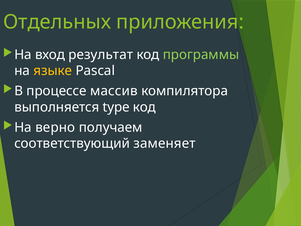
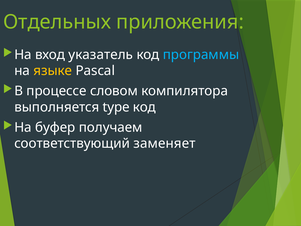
результат: результат -> указатель
программы colour: light green -> light blue
массив: массив -> словом
верно: верно -> буфер
